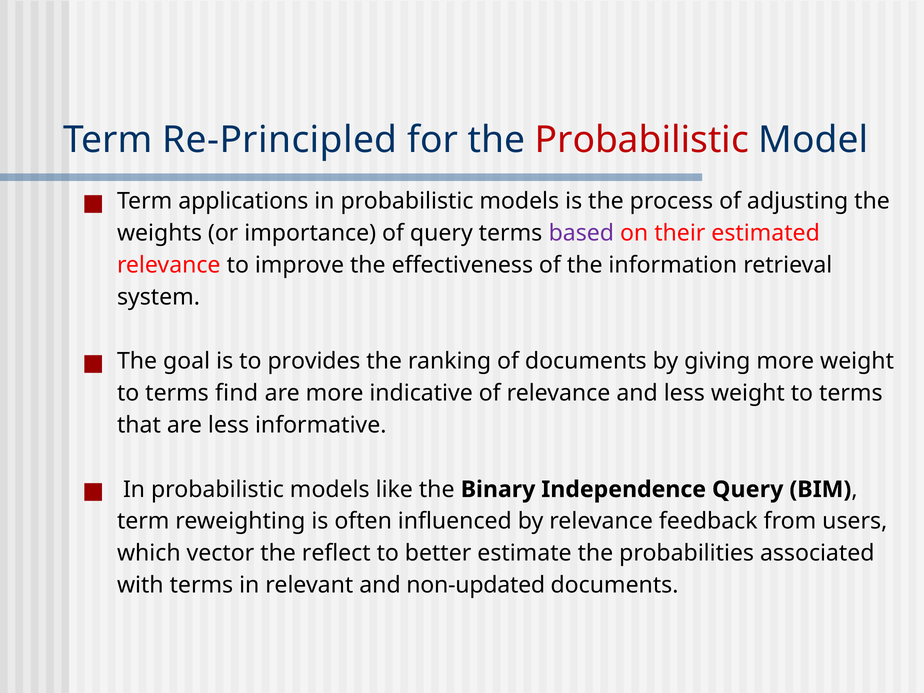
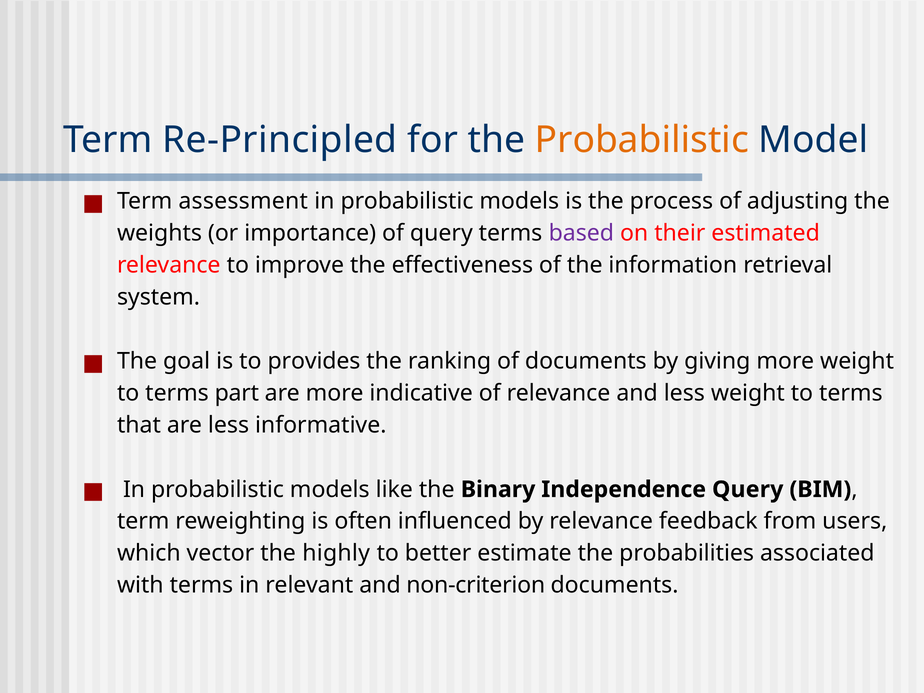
Probabilistic at (642, 140) colour: red -> orange
applications: applications -> assessment
find: find -> part
reflect: reflect -> highly
non-updated: non-updated -> non-criterion
